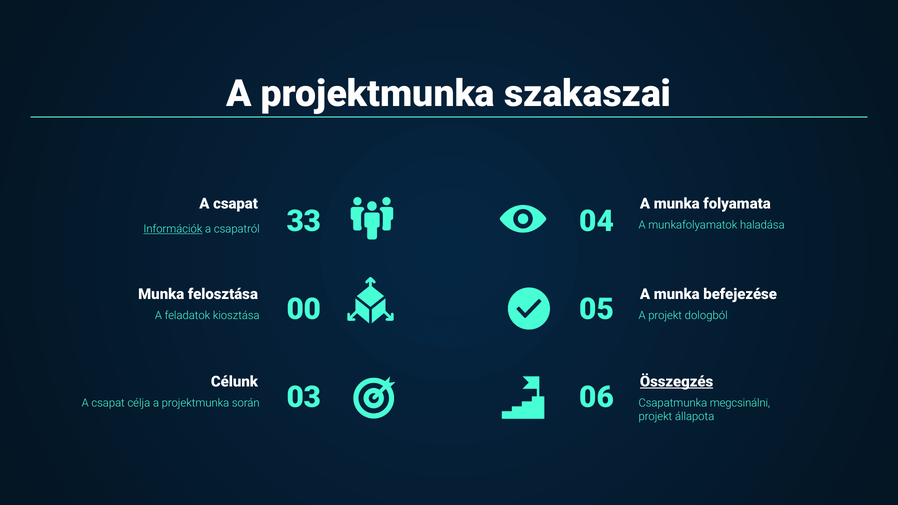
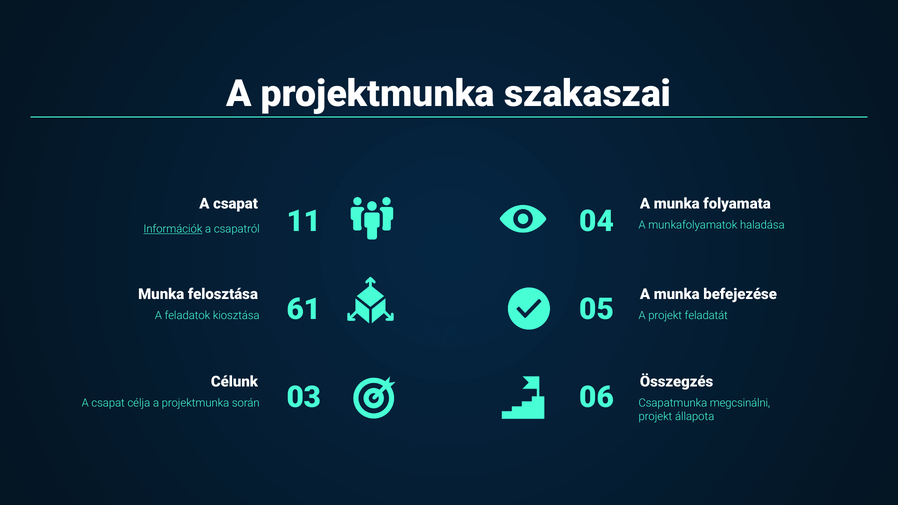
33: 33 -> 11
00: 00 -> 61
dologból: dologból -> feladatát
Összegzés underline: present -> none
